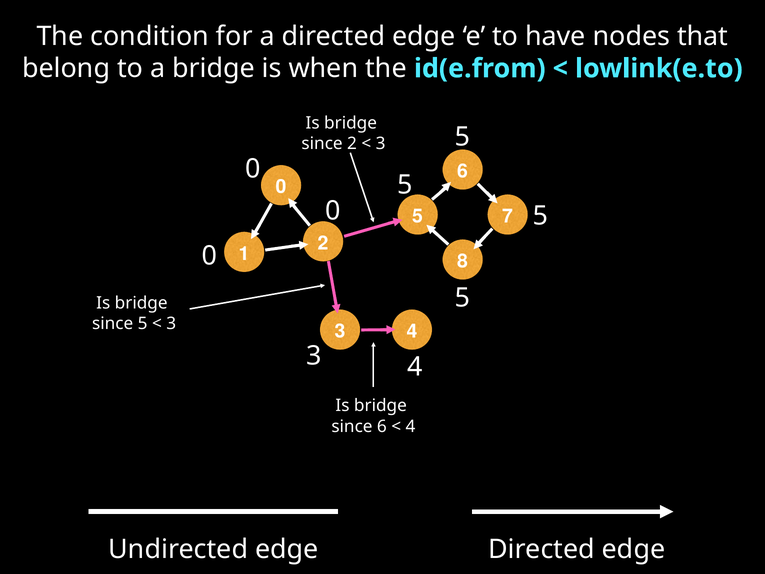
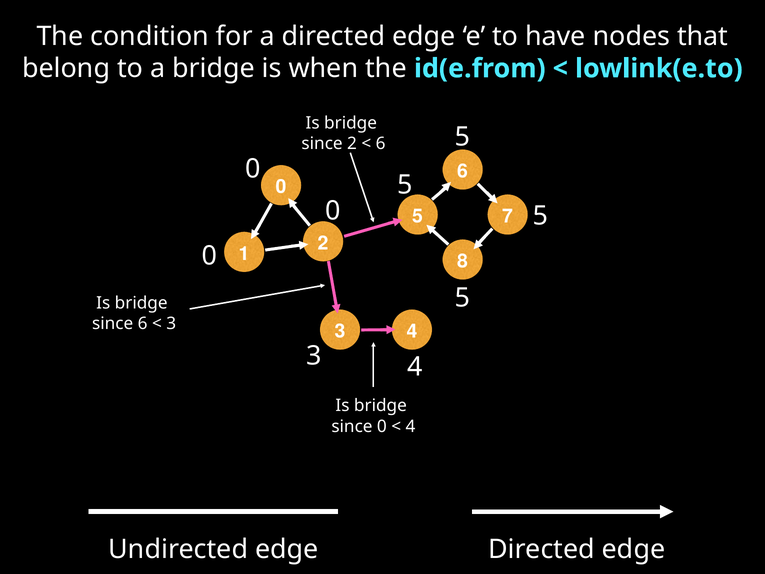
3 at (381, 144): 3 -> 6
since 5: 5 -> 6
since 6: 6 -> 0
